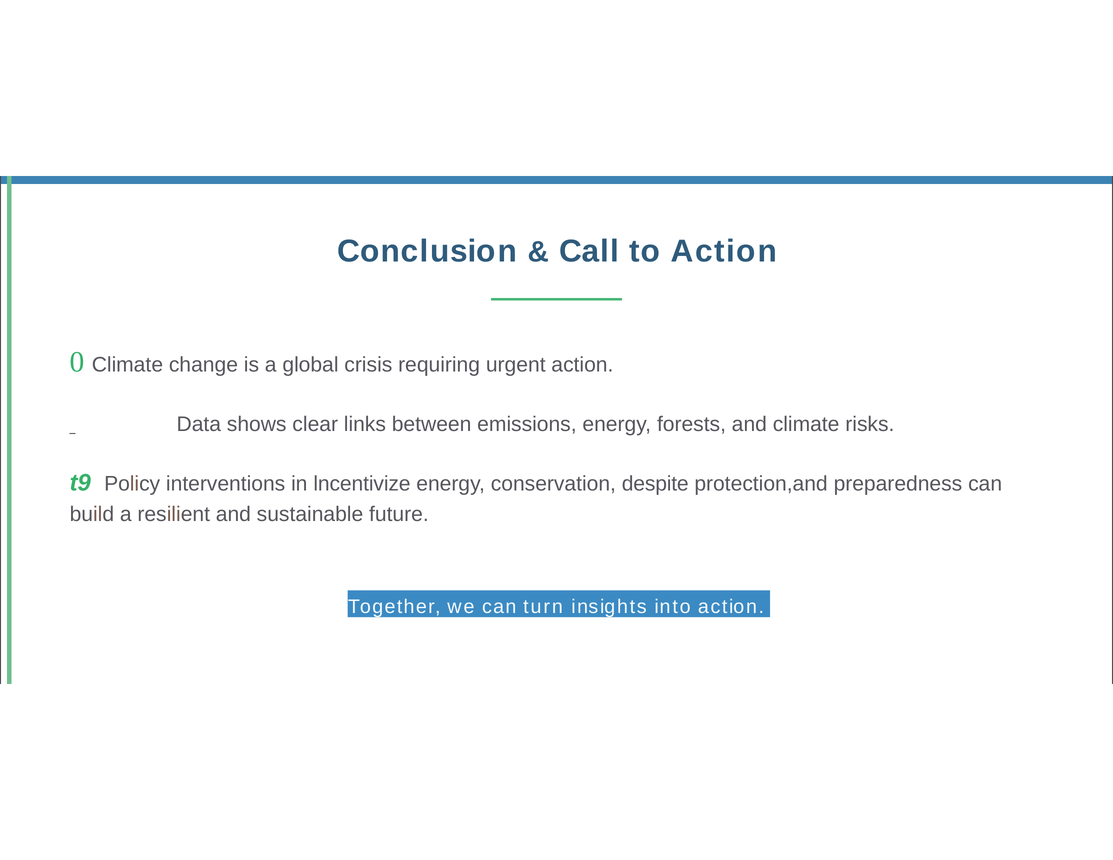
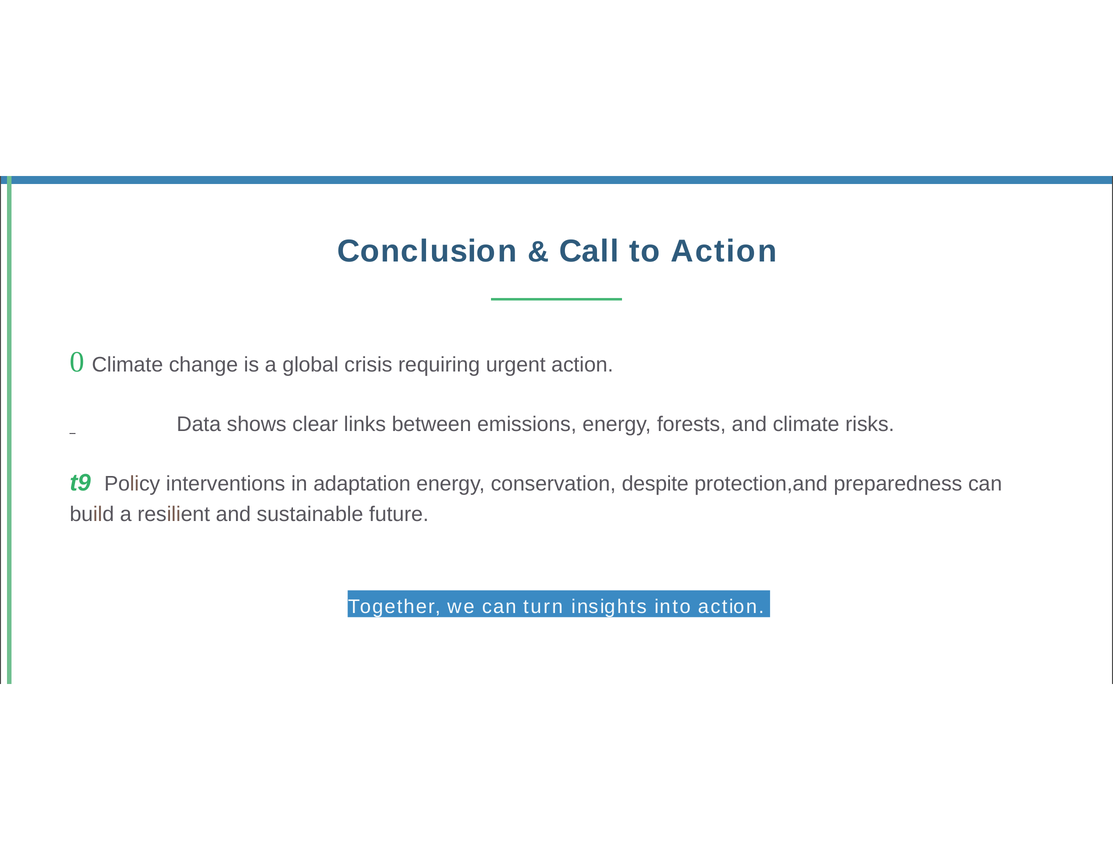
lncentivize: lncentivize -> adaptation
